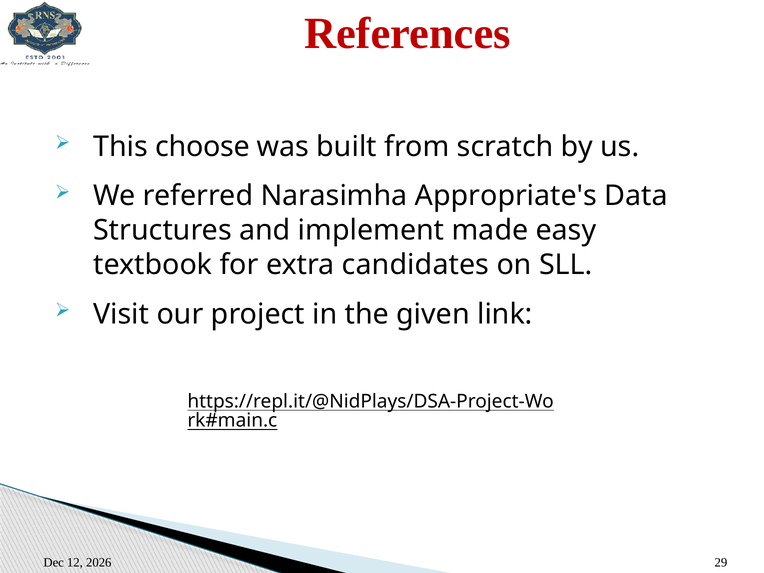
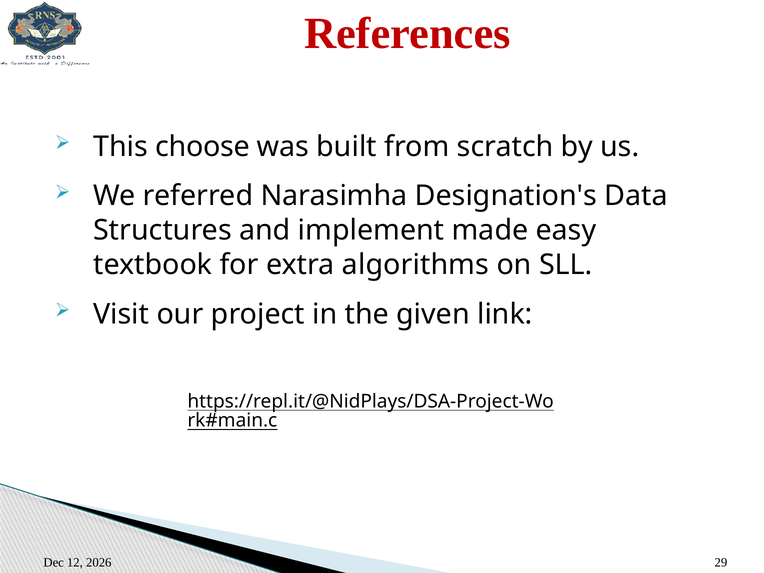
Appropriate's: Appropriate's -> Designation's
candidates: candidates -> algorithms
